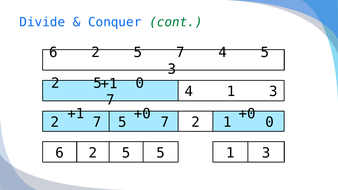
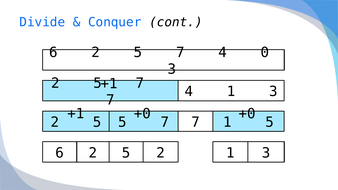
cont colour: green -> black
4 5: 5 -> 0
0 at (140, 83): 0 -> 7
7 at (97, 122): 7 -> 5
2 at (196, 122): 2 -> 7
1 0: 0 -> 5
5 5: 5 -> 2
